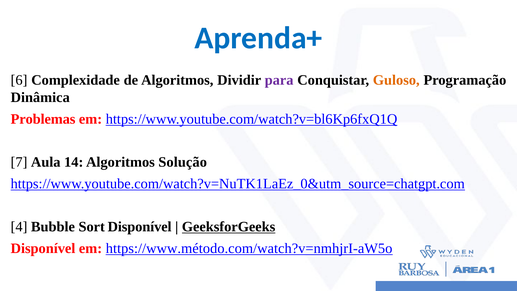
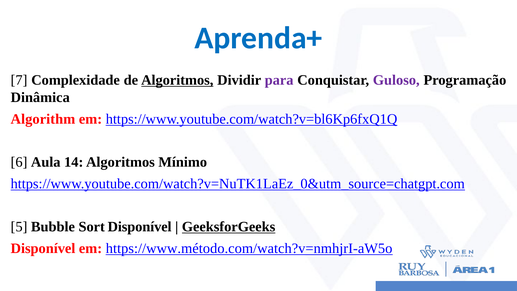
6: 6 -> 7
Algoritmos at (177, 80) underline: none -> present
Guloso colour: orange -> purple
Problemas: Problemas -> Algorithm
7: 7 -> 6
Solução: Solução -> Mínimo
4: 4 -> 5
